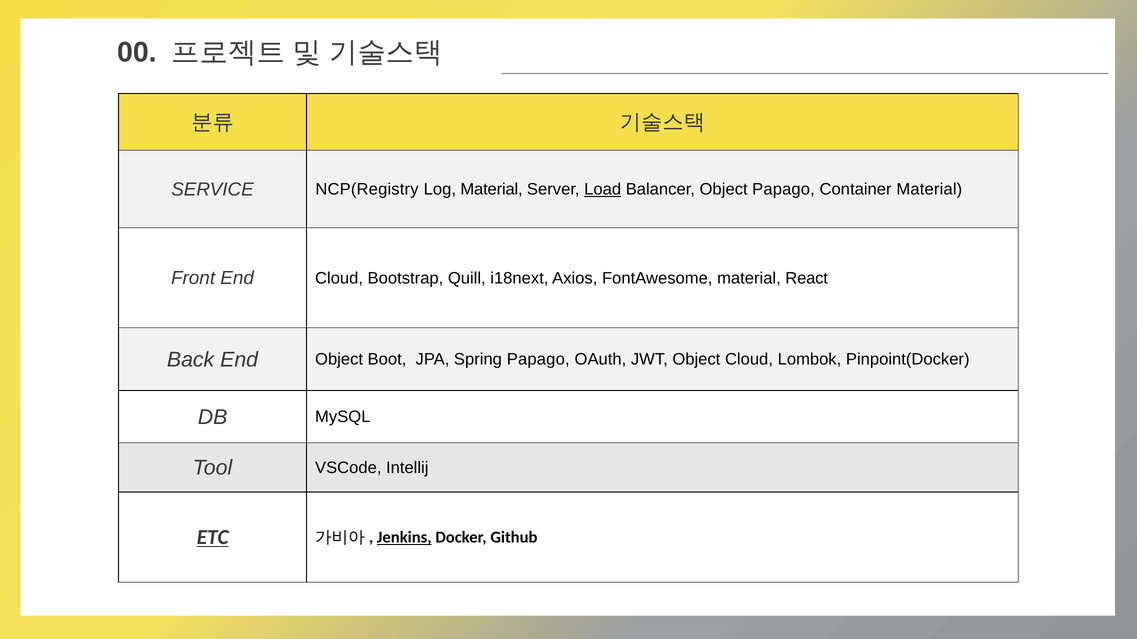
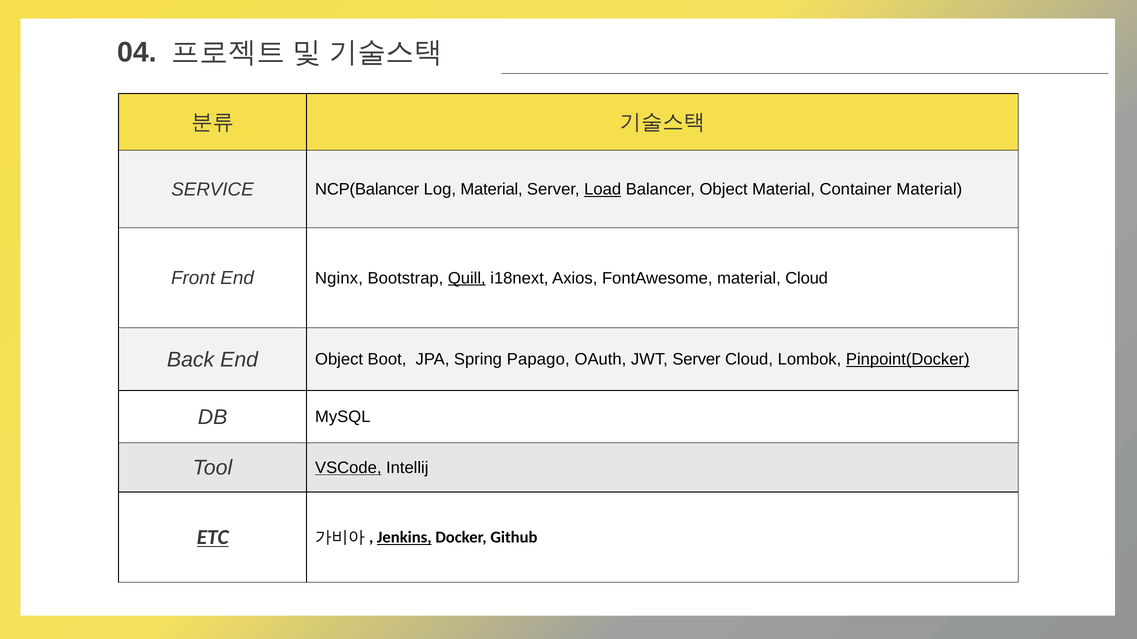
00: 00 -> 04
NCP(Registry: NCP(Registry -> NCP(Balancer
Object Papago: Papago -> Material
End Cloud: Cloud -> Nginx
Quill underline: none -> present
material React: React -> Cloud
JWT Object: Object -> Server
Pinpoint(Docker underline: none -> present
VSCode underline: none -> present
